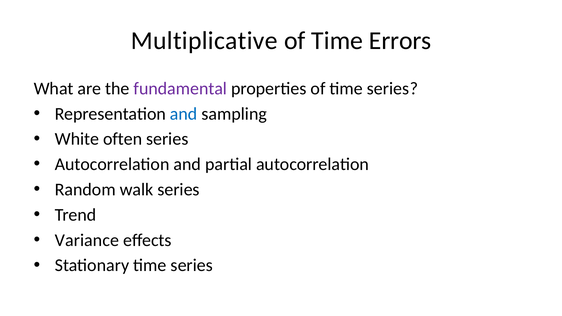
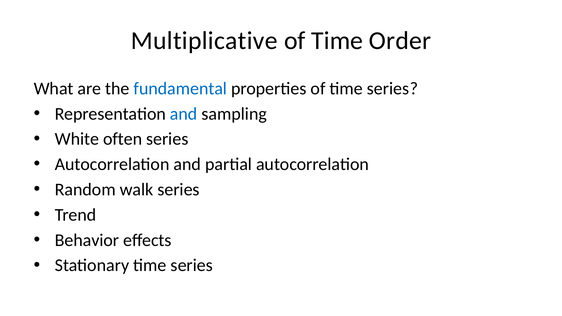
Errors: Errors -> Order
fundamental colour: purple -> blue
Variance: Variance -> Behavior
